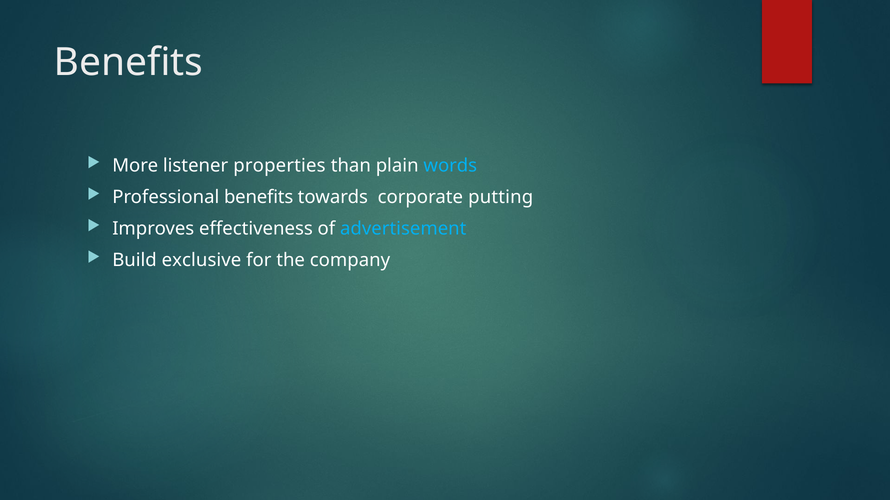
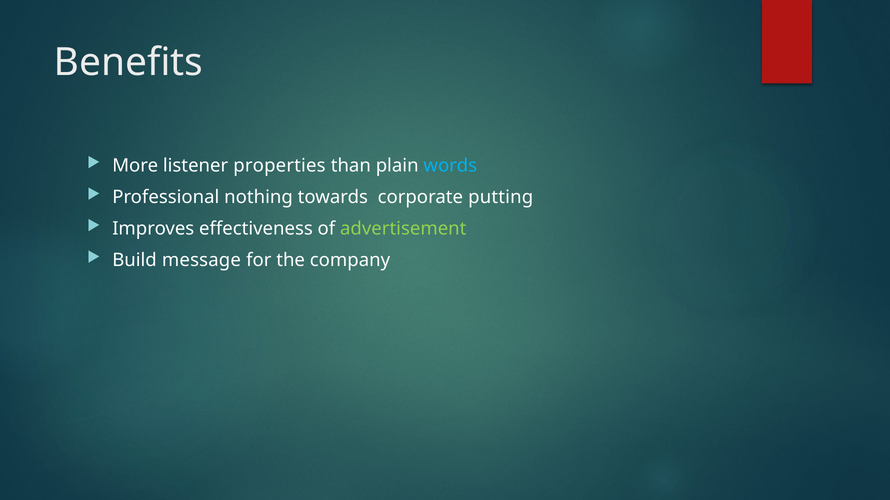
Professional benefits: benefits -> nothing
advertisement colour: light blue -> light green
exclusive: exclusive -> message
